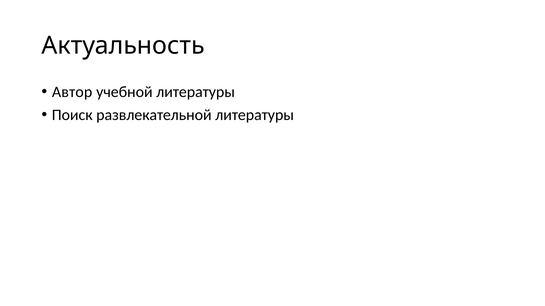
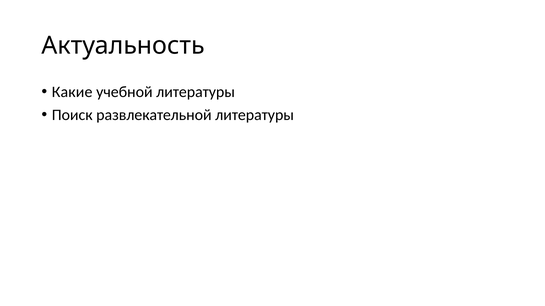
Автор: Автор -> Какие
